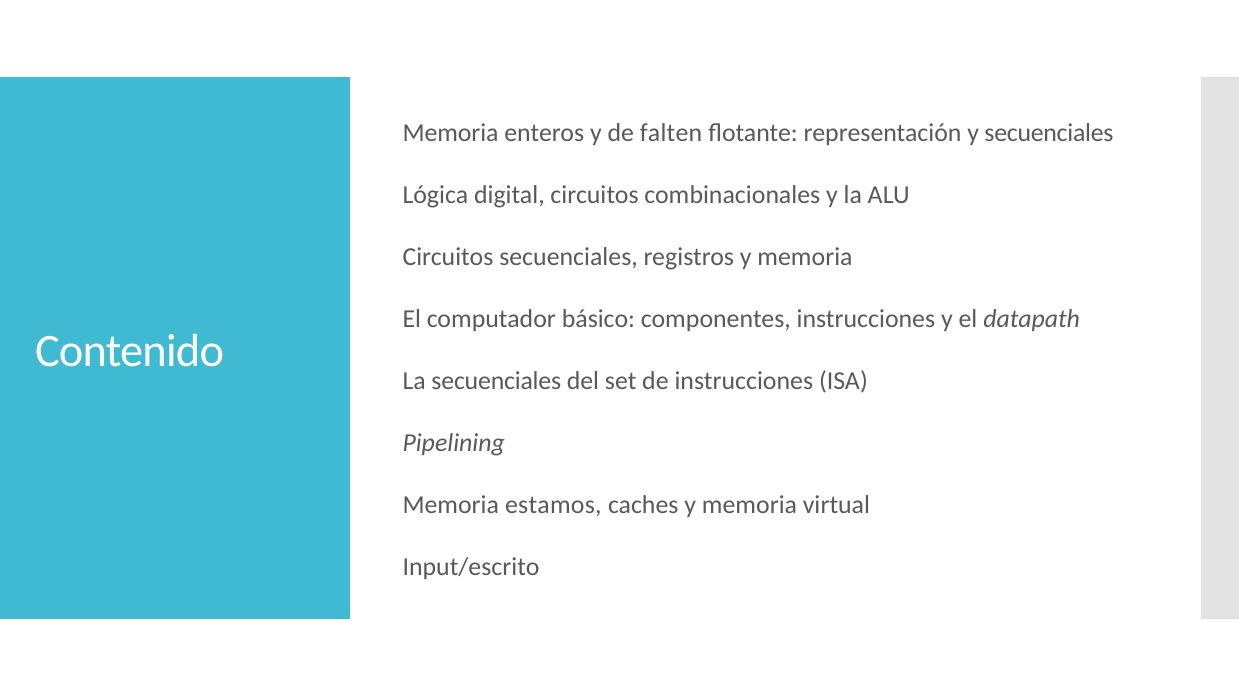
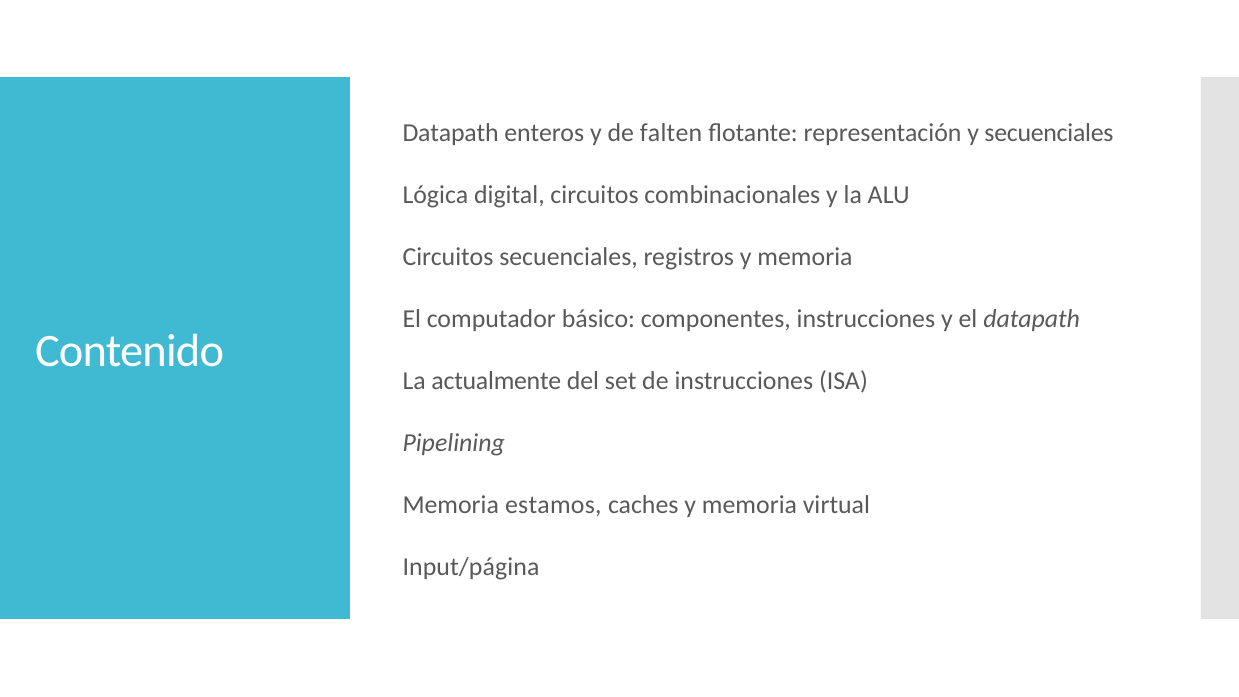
Memoria at (451, 133): Memoria -> Datapath
La secuenciales: secuenciales -> actualmente
Input/escrito: Input/escrito -> Input/página
